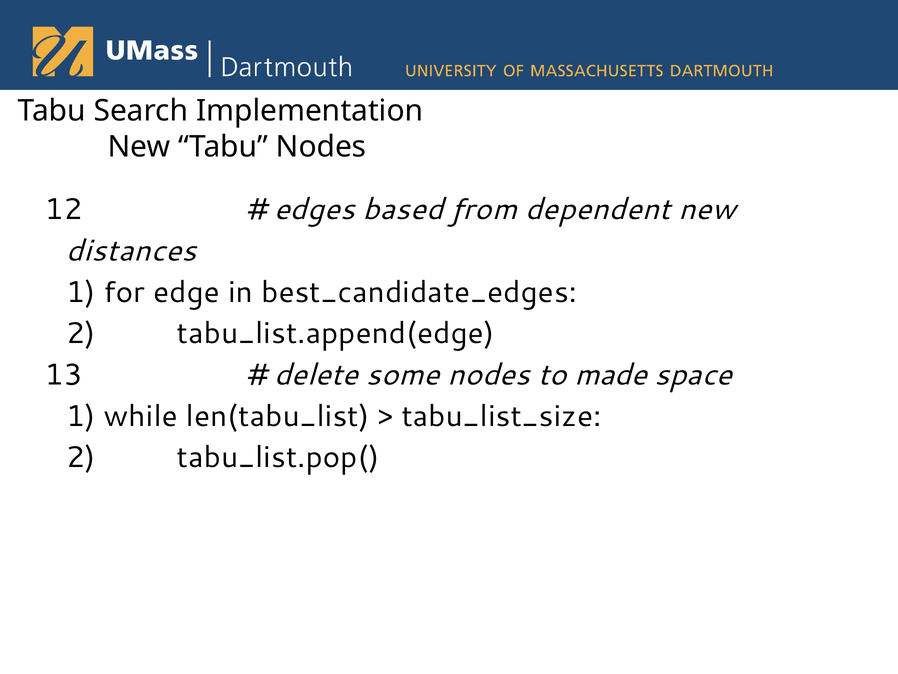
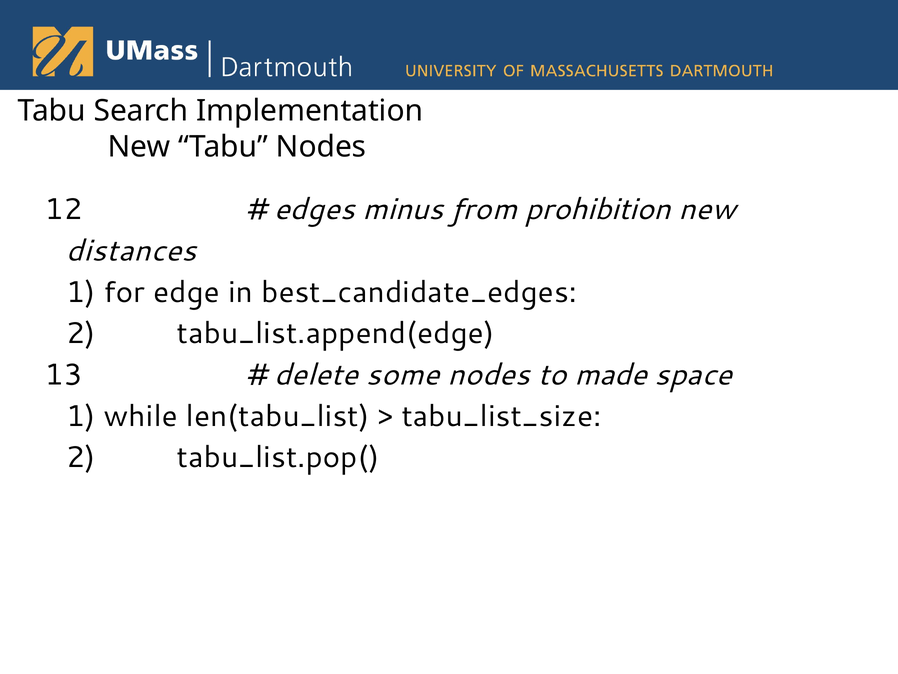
based: based -> minus
dependent: dependent -> prohibition
